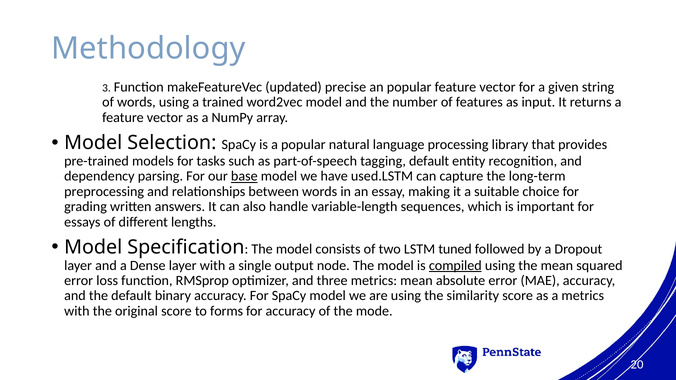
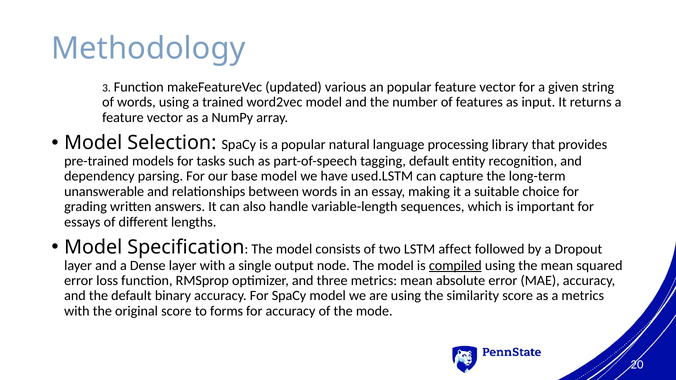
precise: precise -> various
base underline: present -> none
preprocessing: preprocessing -> unanswerable
tuned: tuned -> affect
